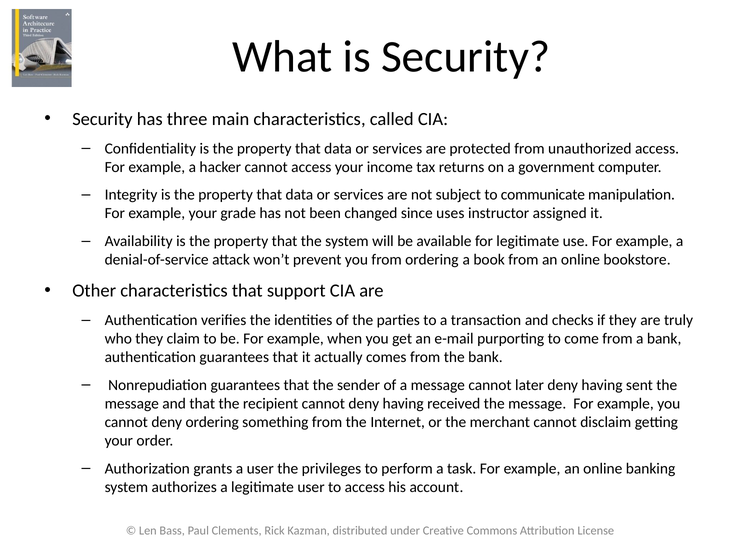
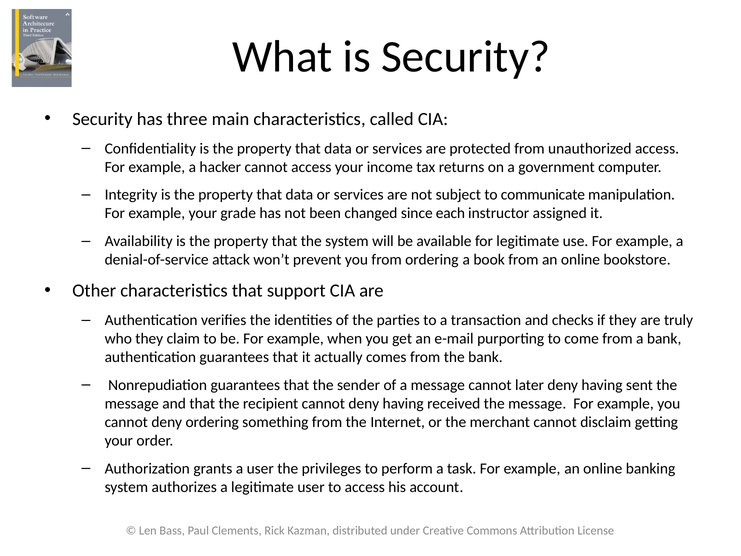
uses: uses -> each
